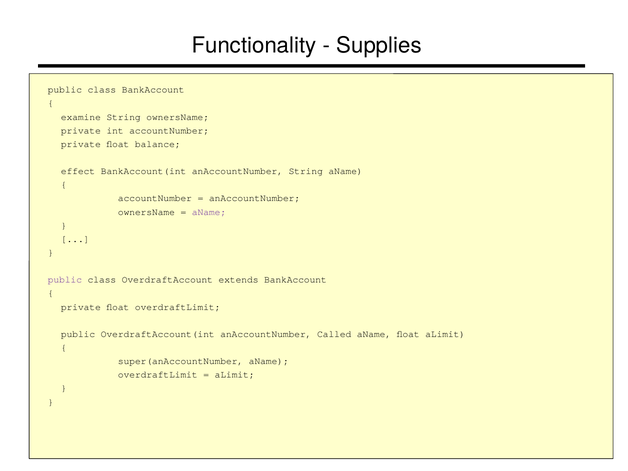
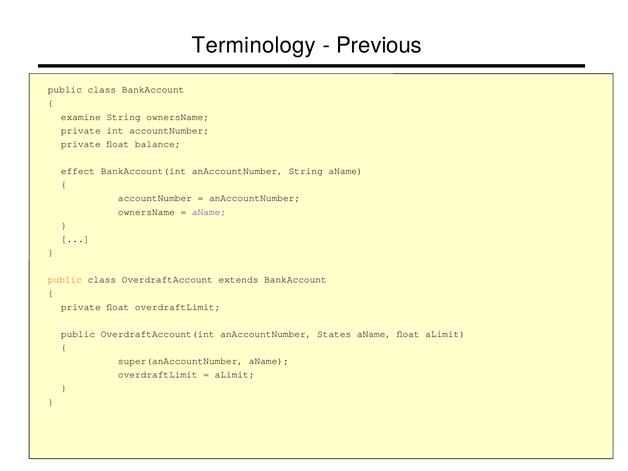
Functionality: Functionality -> Terminology
Supplies: Supplies -> Previous
public at (65, 280) colour: purple -> orange
Called: Called -> States
